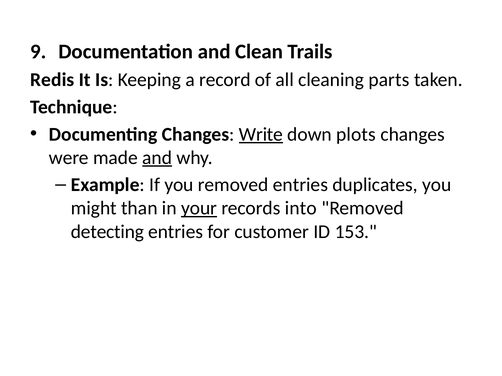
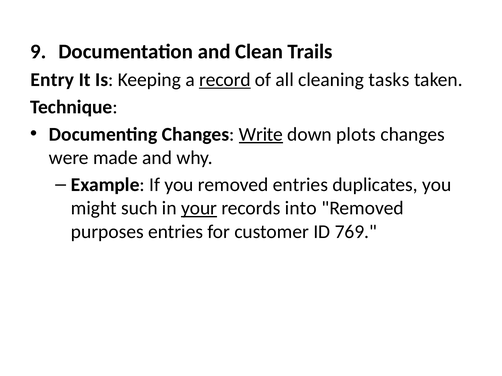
Redis: Redis -> Entry
record underline: none -> present
parts: parts -> tasks
and at (157, 158) underline: present -> none
than: than -> such
detecting: detecting -> purposes
153: 153 -> 769
